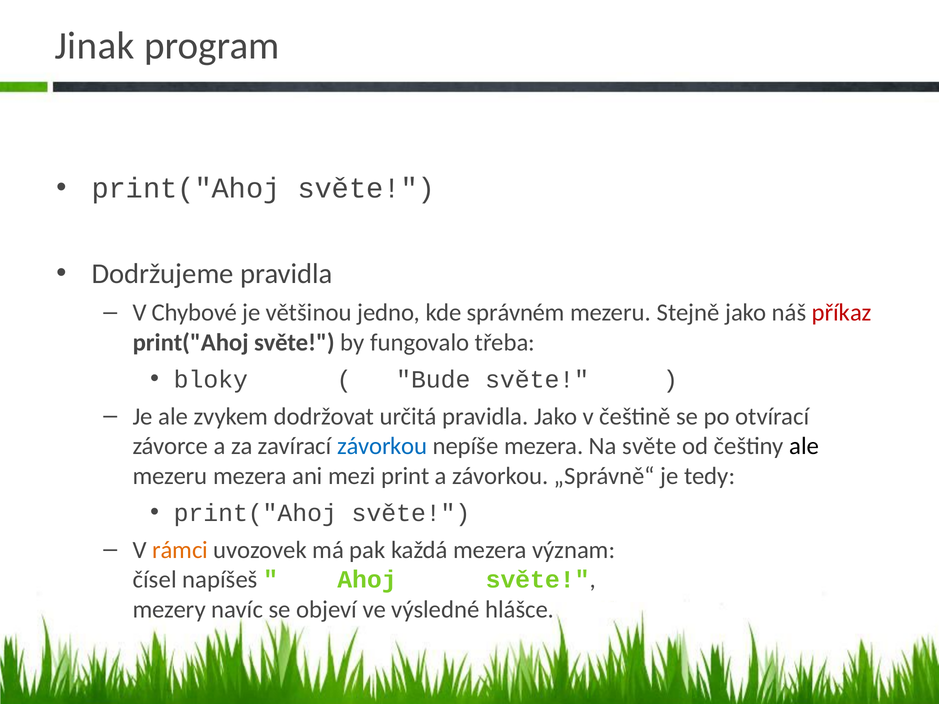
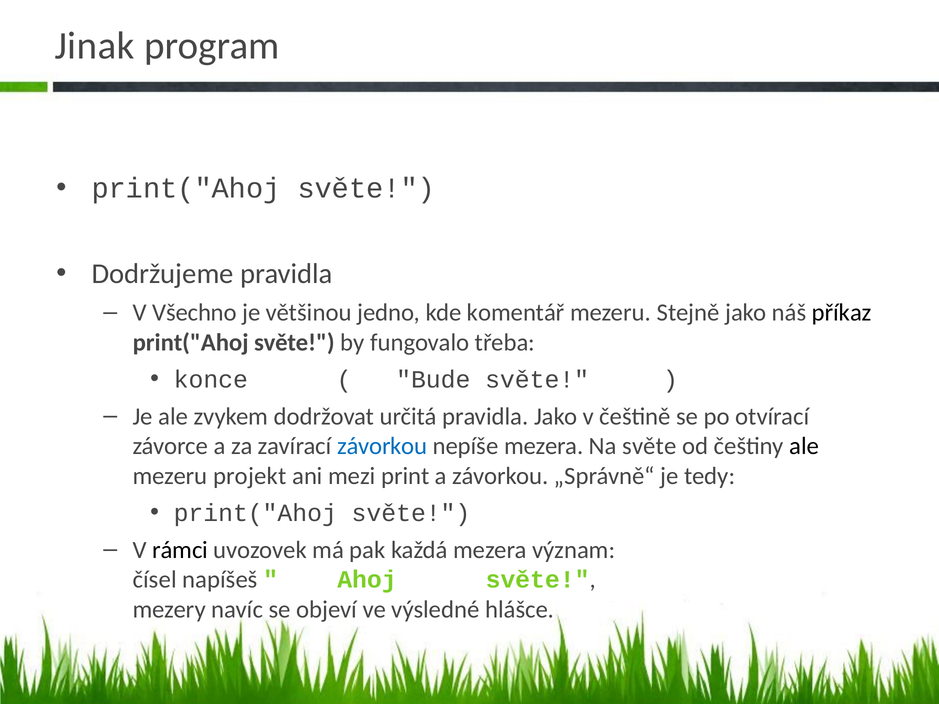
Chybové: Chybové -> Všechno
správném: správném -> komentář
příkaz colour: red -> black
bloky: bloky -> konce
mezeru mezera: mezera -> projekt
rámci colour: orange -> black
